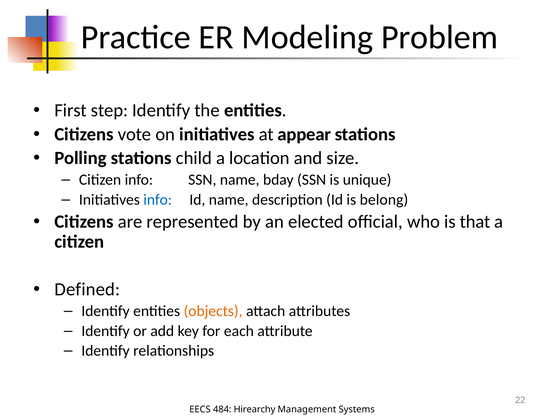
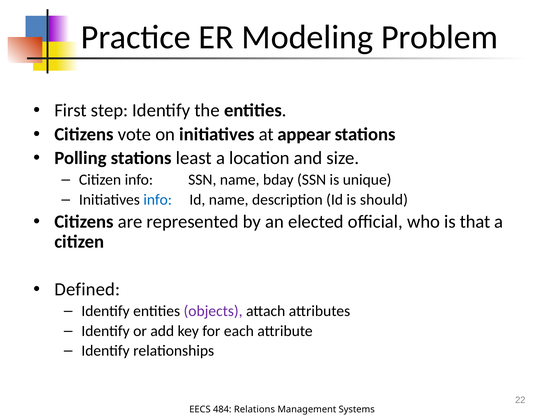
child: child -> least
belong: belong -> should
objects colour: orange -> purple
Hirearchy: Hirearchy -> Relations
